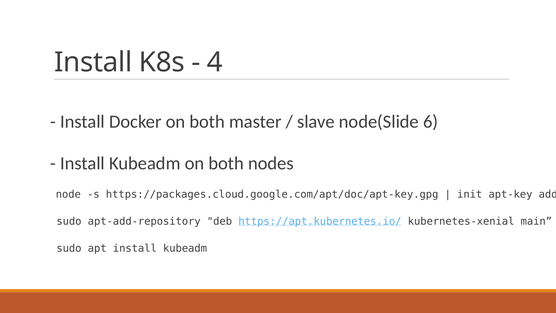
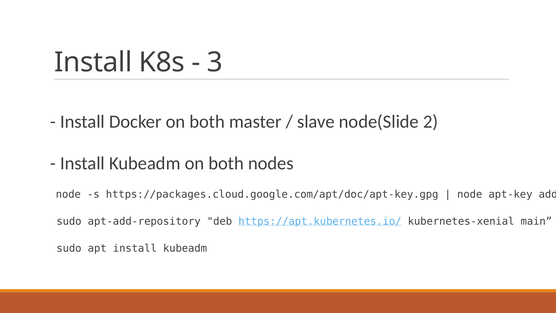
4: 4 -> 3
6: 6 -> 2
init at (470, 194): init -> node
